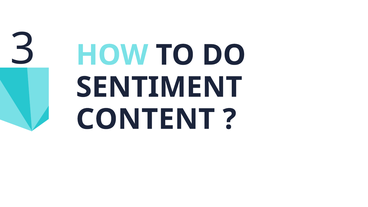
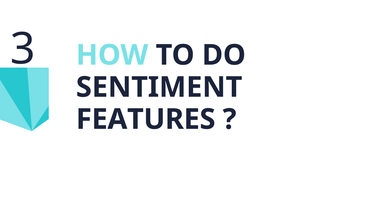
CONTENT: CONTENT -> FEATURES
